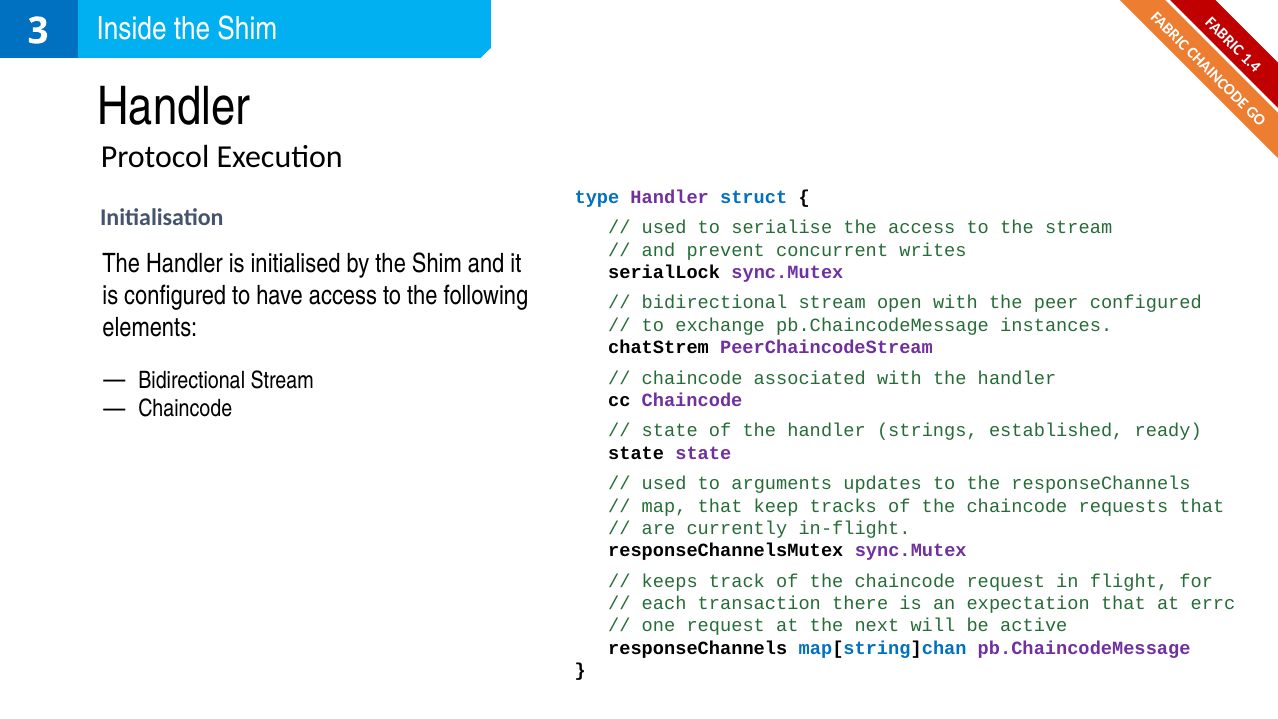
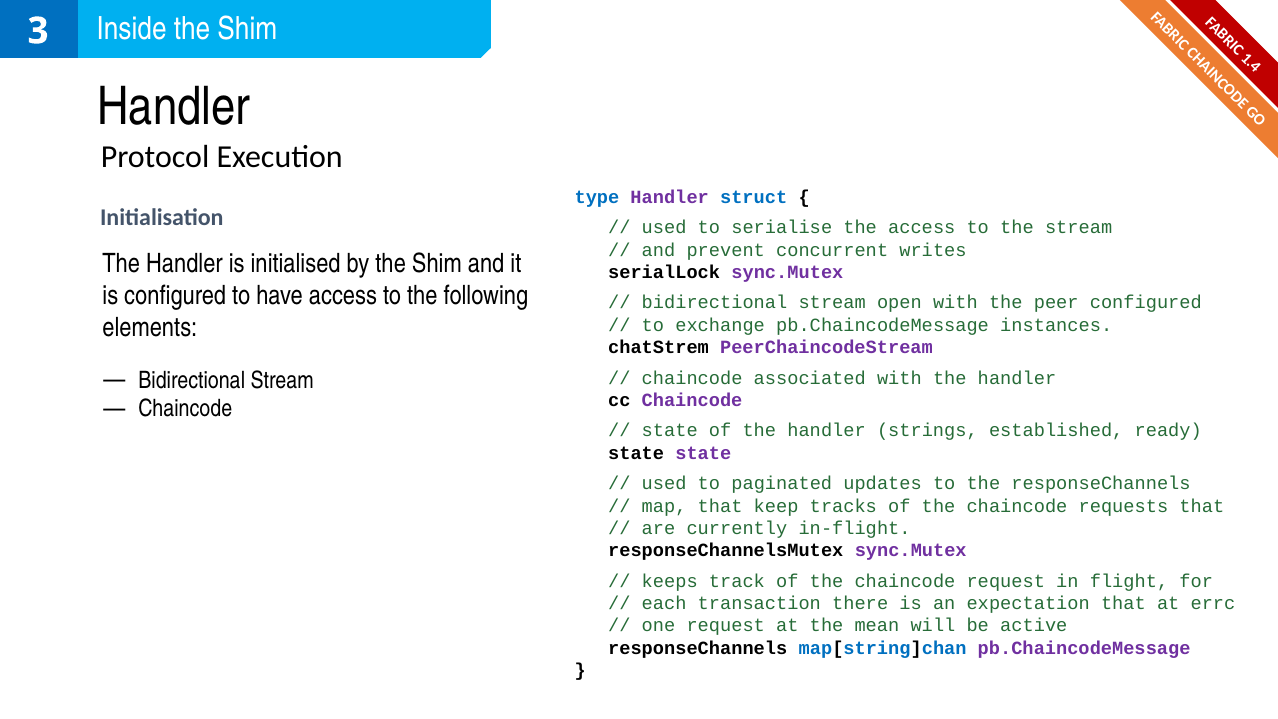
arguments: arguments -> paginated
next: next -> mean
